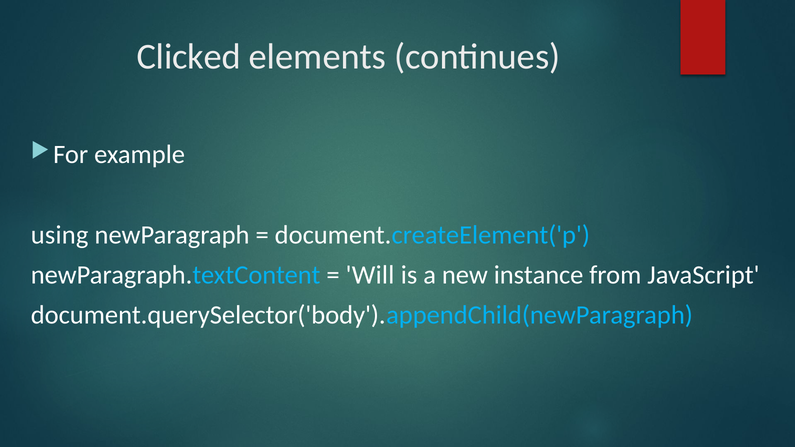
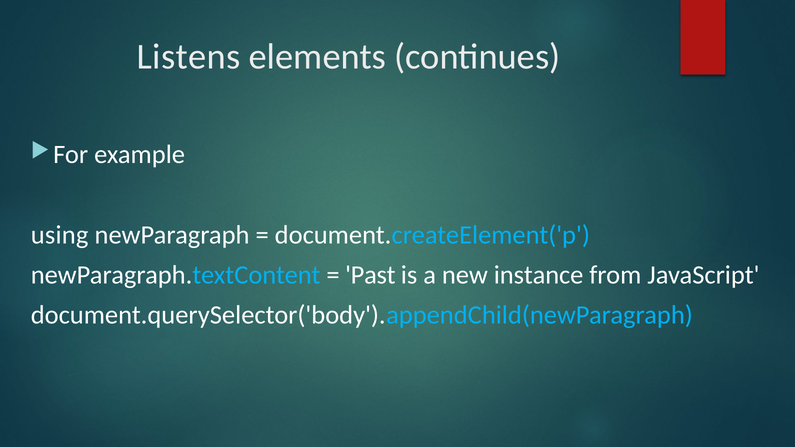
Clicked: Clicked -> Listens
Will: Will -> Past
